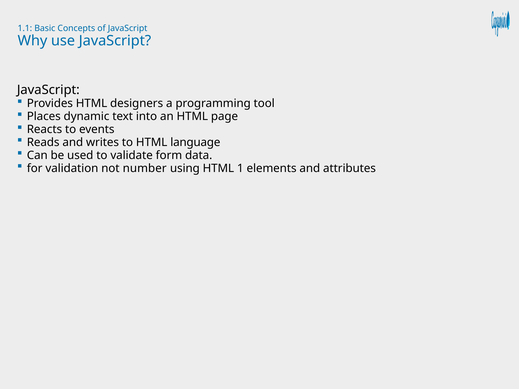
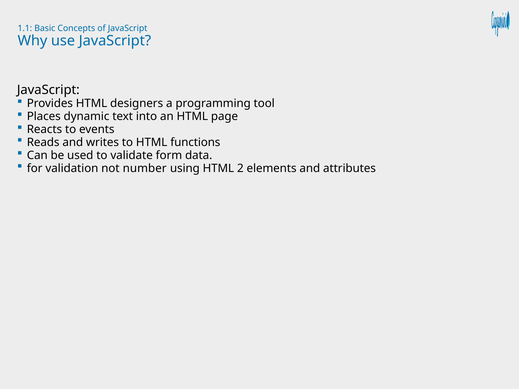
language: language -> functions
1: 1 -> 2
